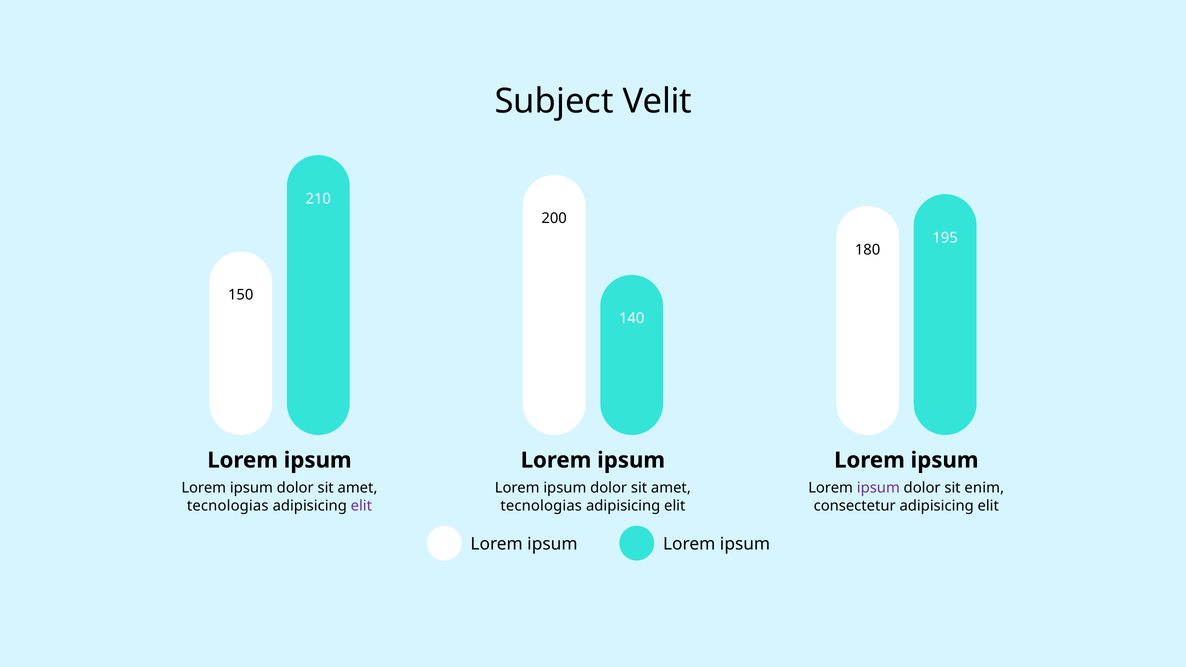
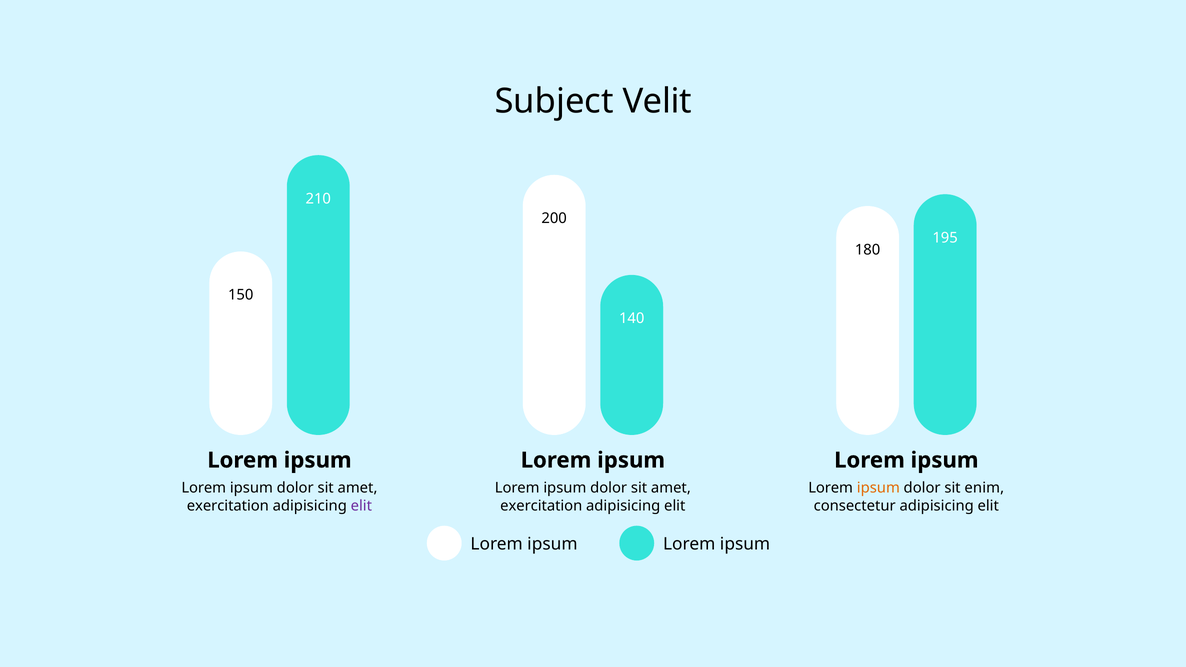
ipsum at (878, 488) colour: purple -> orange
tecnologias at (228, 506): tecnologias -> exercitation
tecnologias at (541, 506): tecnologias -> exercitation
